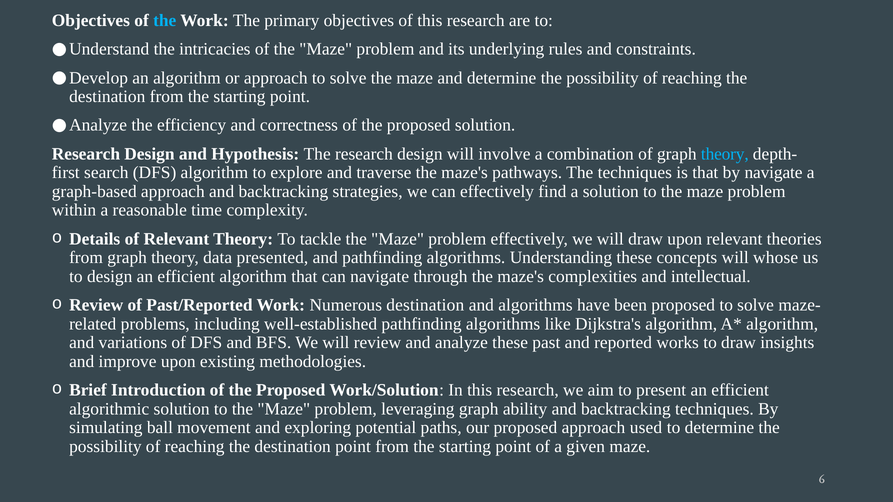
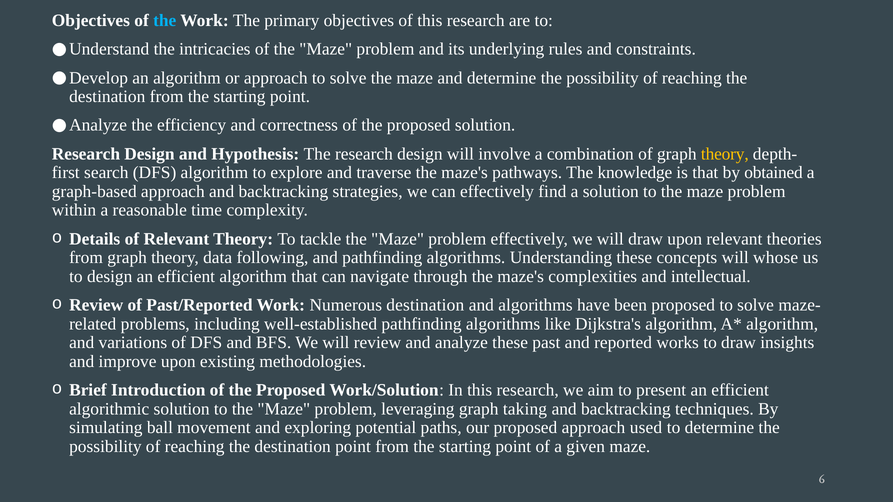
theory at (725, 154) colour: light blue -> yellow
The techniques: techniques -> knowledge
by navigate: navigate -> obtained
presented: presented -> following
ability: ability -> taking
